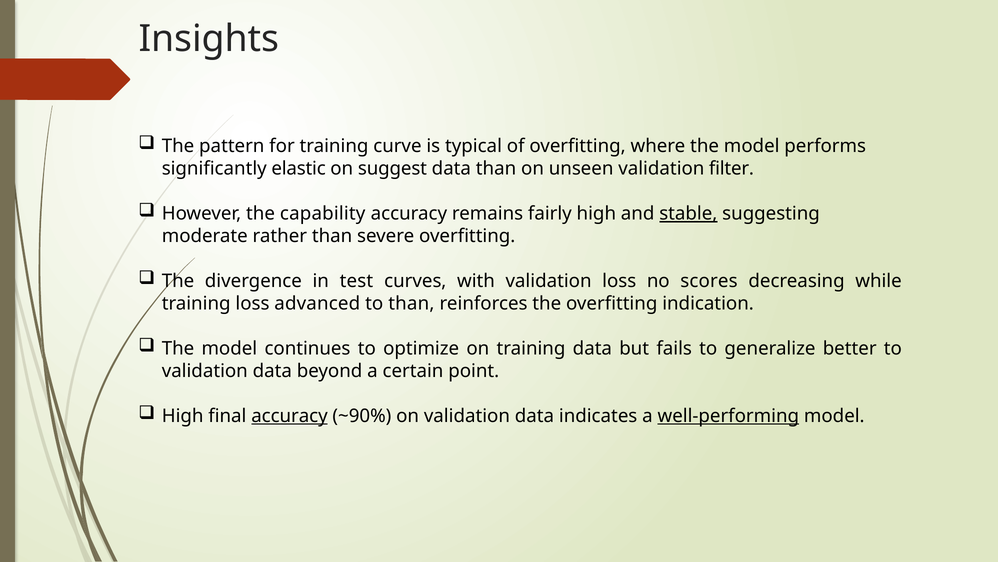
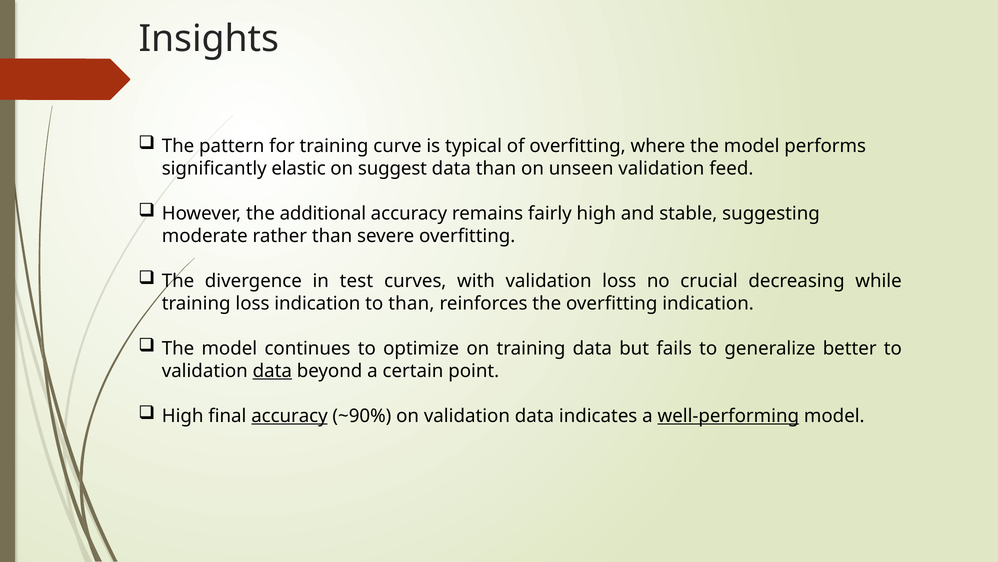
filter: filter -> feed
capability: capability -> additional
stable underline: present -> none
scores: scores -> crucial
loss advanced: advanced -> indication
data at (272, 371) underline: none -> present
